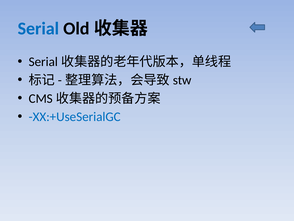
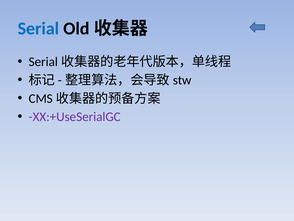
XX:+UseSerialGC colour: blue -> purple
